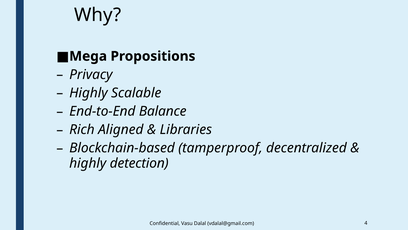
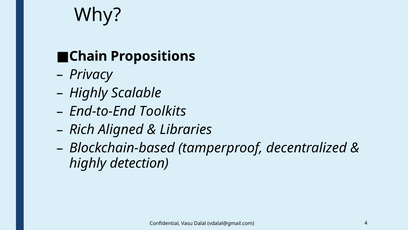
Mega: Mega -> Chain
Balance: Balance -> Toolkits
